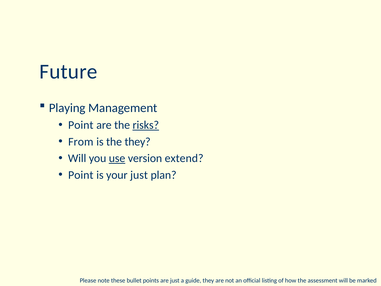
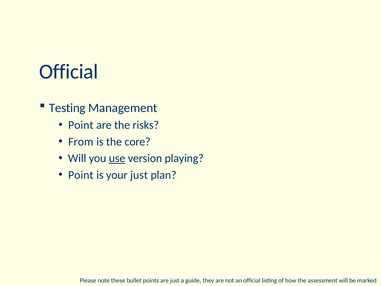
Future at (68, 72): Future -> Official
Playing: Playing -> Testing
risks underline: present -> none
the they: they -> core
extend: extend -> playing
